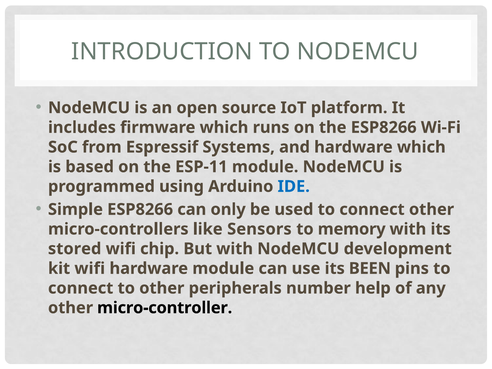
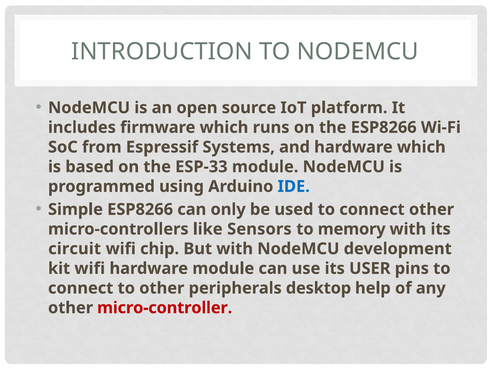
ESP-11: ESP-11 -> ESP-33
stored: stored -> circuit
BEEN: BEEN -> USER
number: number -> desktop
micro-controller colour: black -> red
